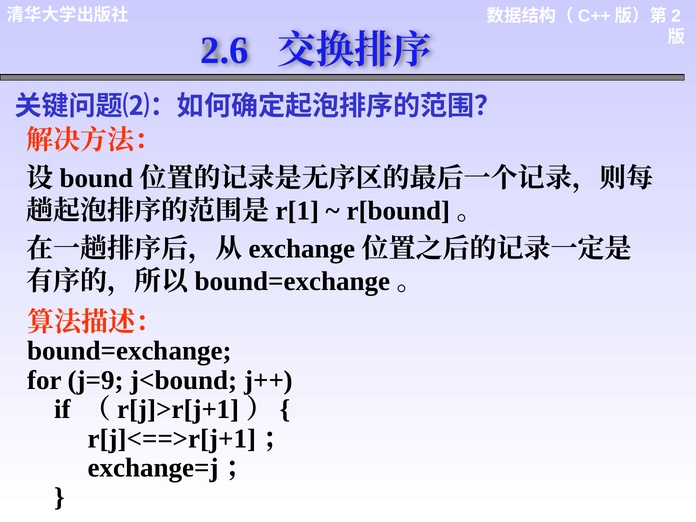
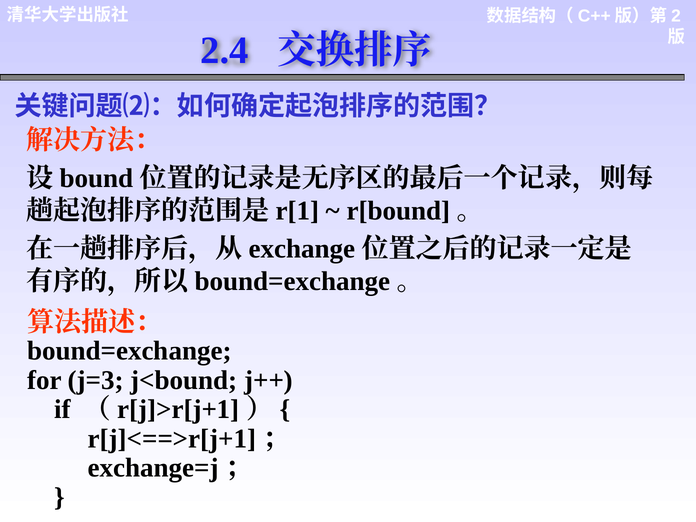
2.6: 2.6 -> 2.4
j=9: j=9 -> j=3
